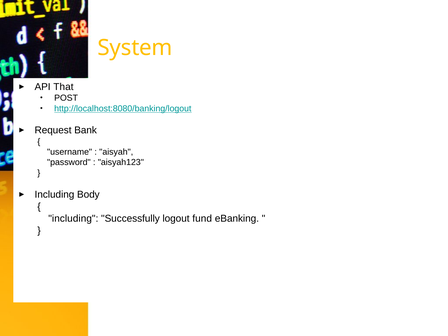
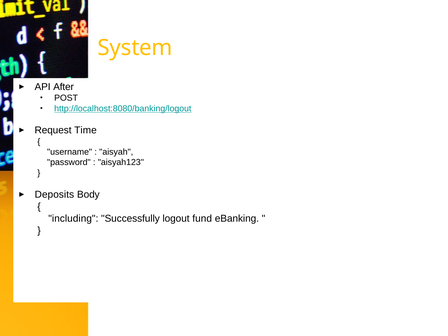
That: That -> After
Bank: Bank -> Time
Including at (54, 195): Including -> Deposits
